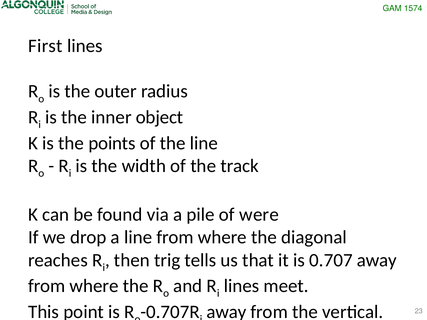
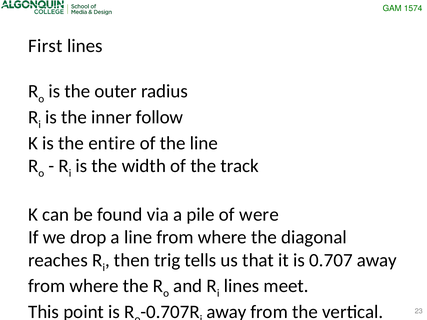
object: object -> follow
points: points -> entire
